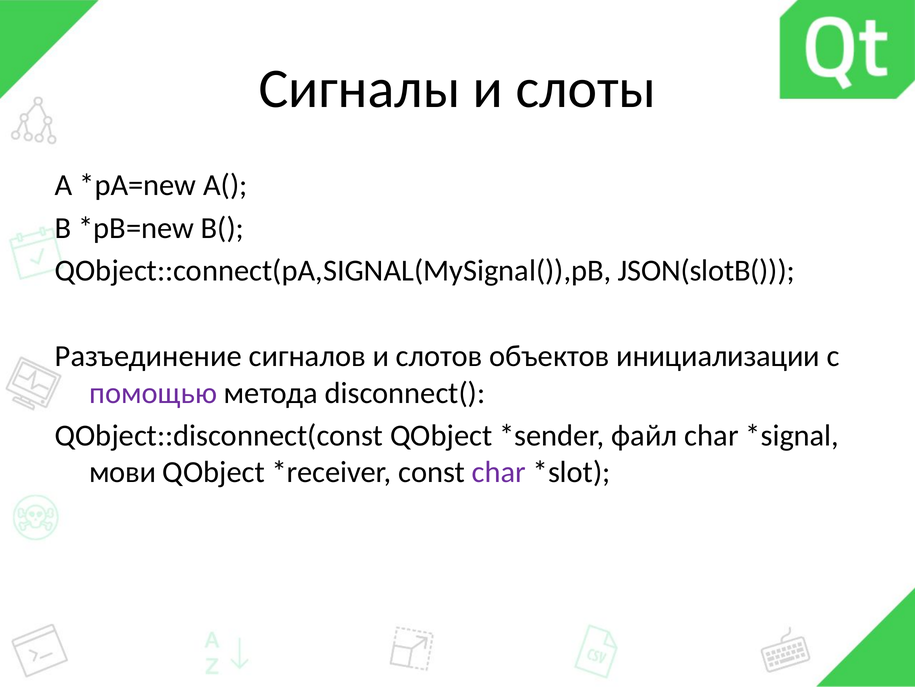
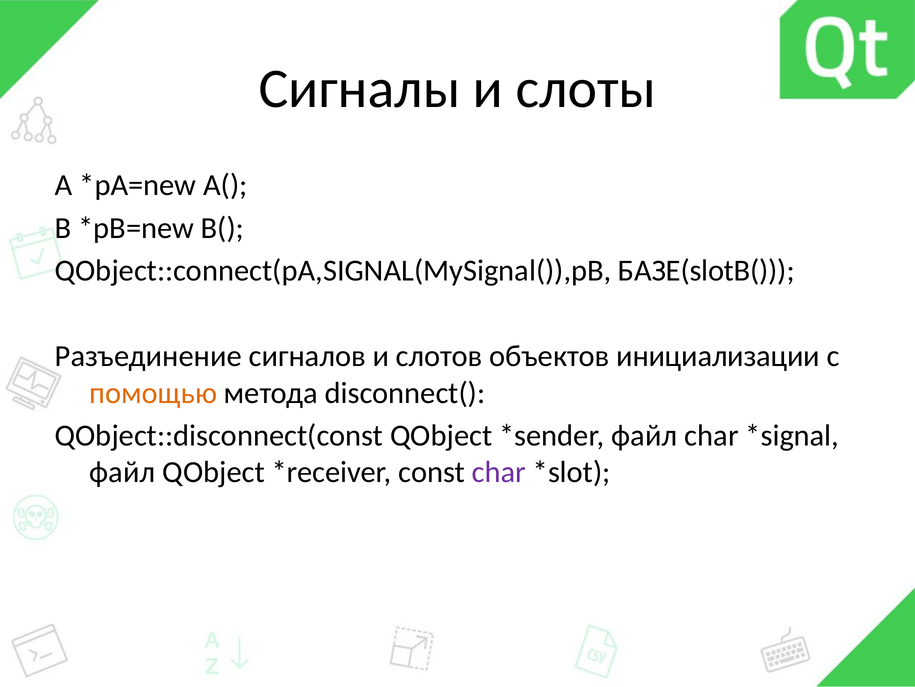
JSON(slotB(: JSON(slotB( -> БАЗЕ(slotB(
помощью colour: purple -> orange
мови at (123, 472): мови -> файл
